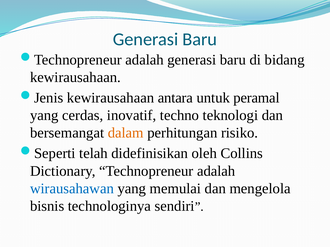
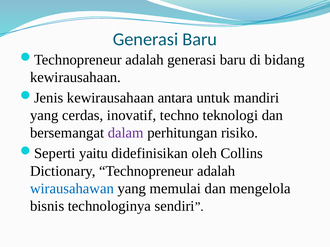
peramal: peramal -> mandiri
dalam colour: orange -> purple
telah: telah -> yaitu
